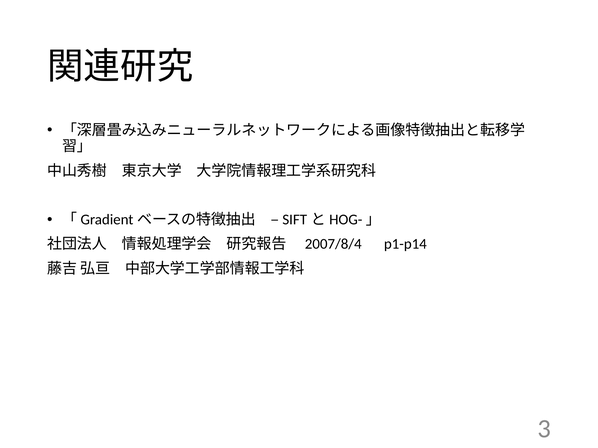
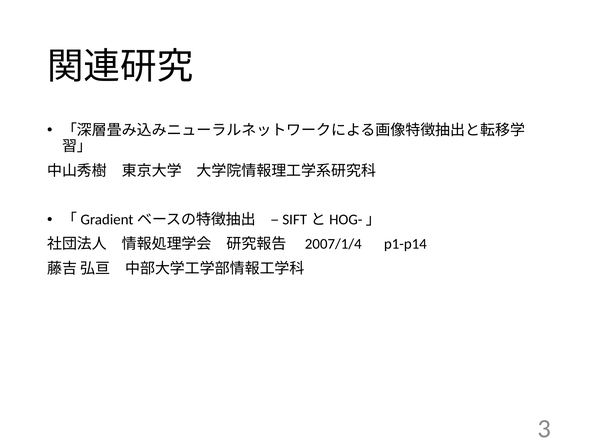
2007/8/4: 2007/8/4 -> 2007/1/4
